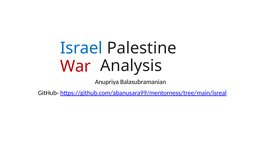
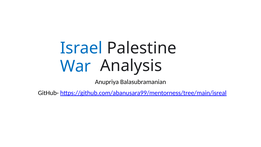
War colour: red -> blue
